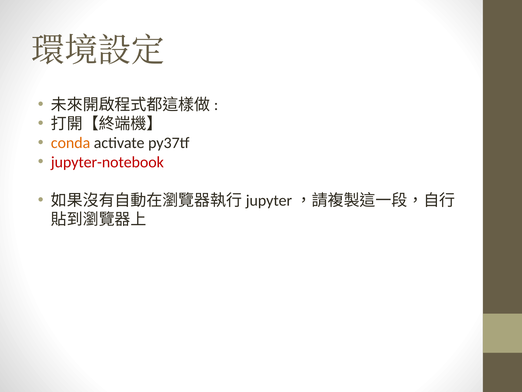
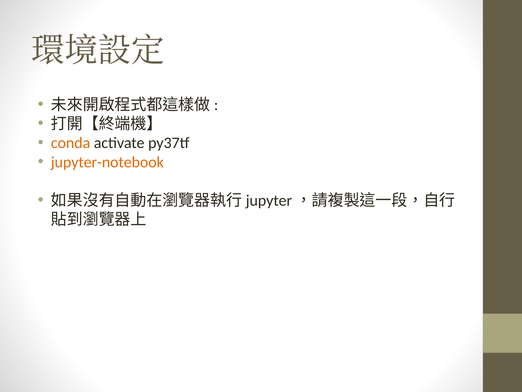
jupyter-notebook colour: red -> orange
